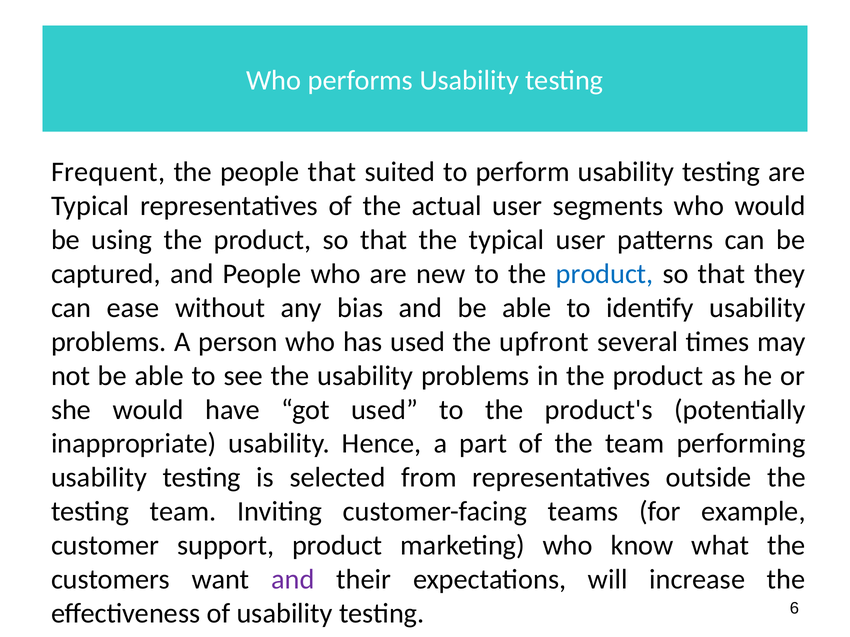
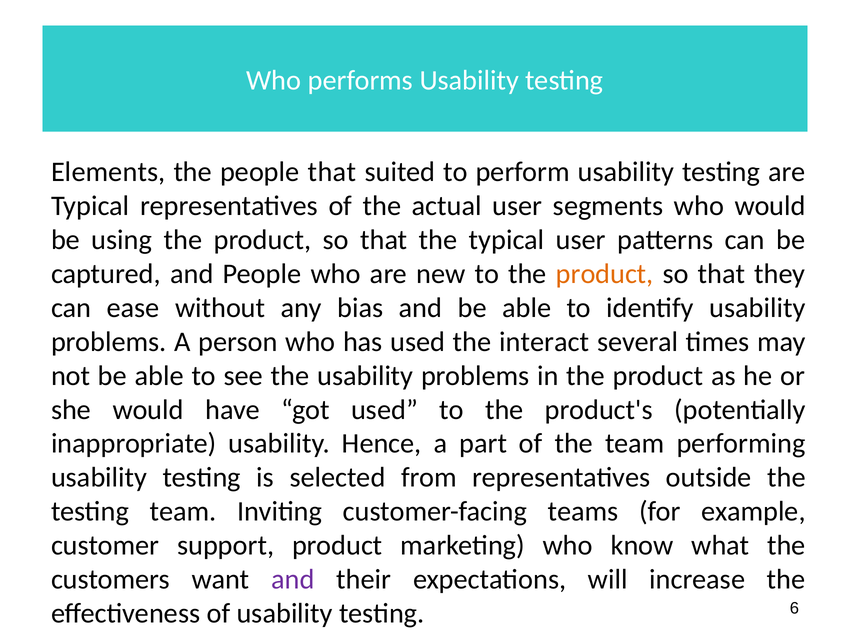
Frequent: Frequent -> Elements
product at (605, 274) colour: blue -> orange
upfront: upfront -> interact
